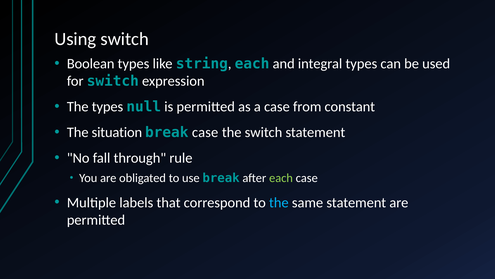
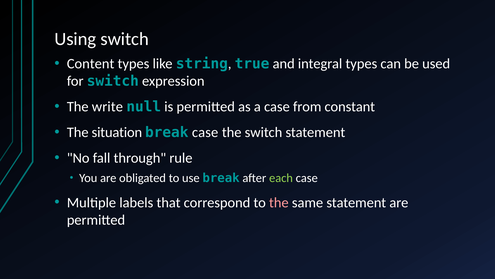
Boolean: Boolean -> Content
string each: each -> true
The types: types -> write
the at (279, 202) colour: light blue -> pink
